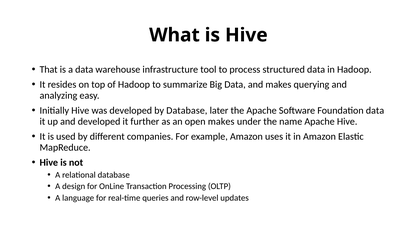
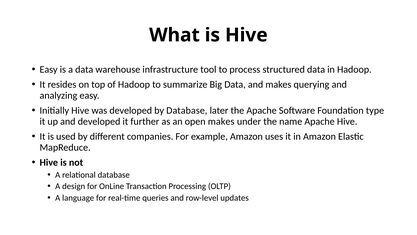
That at (49, 69): That -> Easy
Foundation data: data -> type
